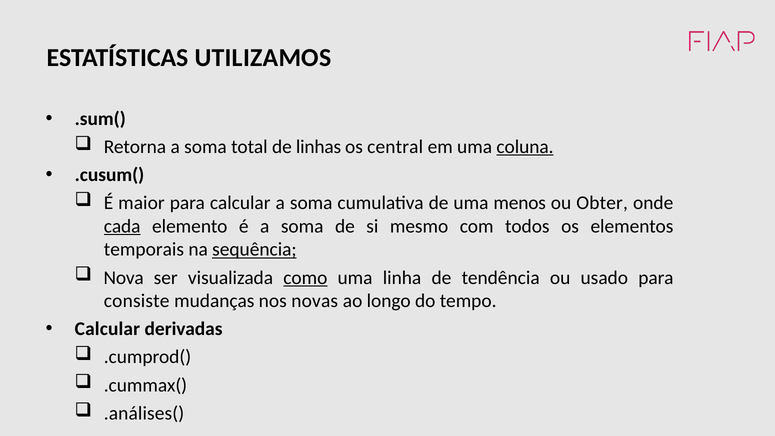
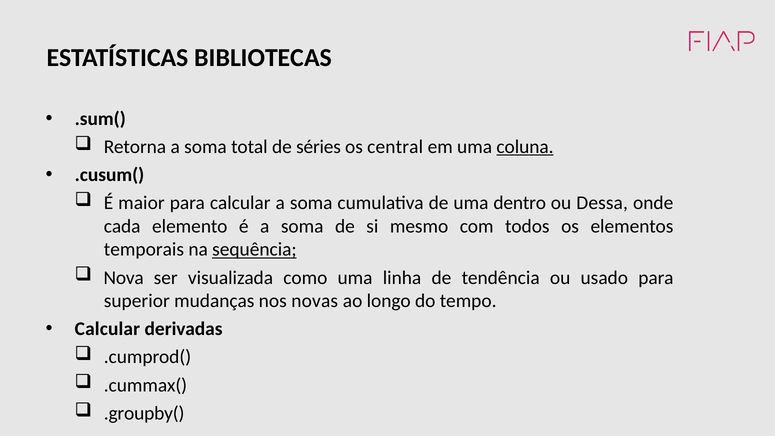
UTILIZAMOS: UTILIZAMOS -> BIBLIOTECAS
linhas: linhas -> séries
menos: menos -> dentro
Obter: Obter -> Dessa
cada underline: present -> none
como underline: present -> none
consiste: consiste -> superior
.análises(: .análises( -> .groupby(
